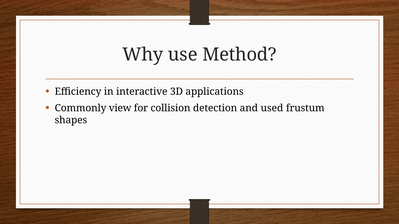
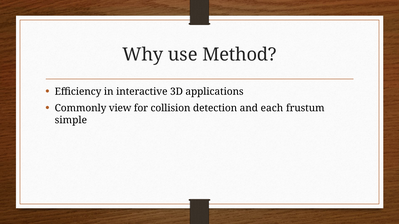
used: used -> each
shapes: shapes -> simple
